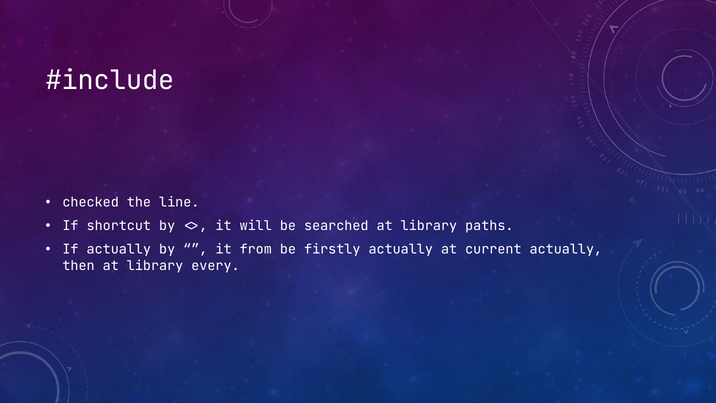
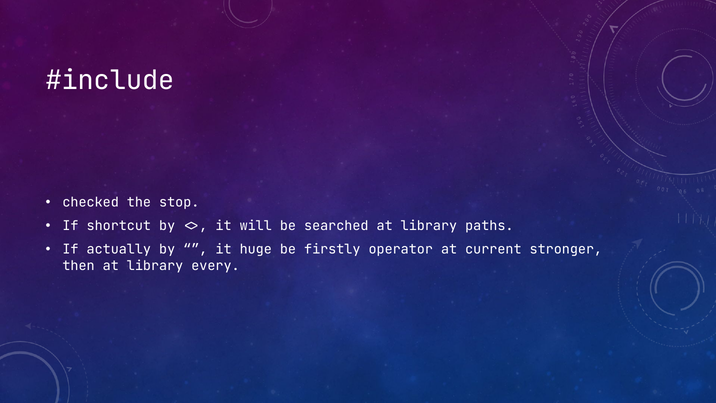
line: line -> stop
from: from -> huge
firstly actually: actually -> operator
current actually: actually -> stronger
